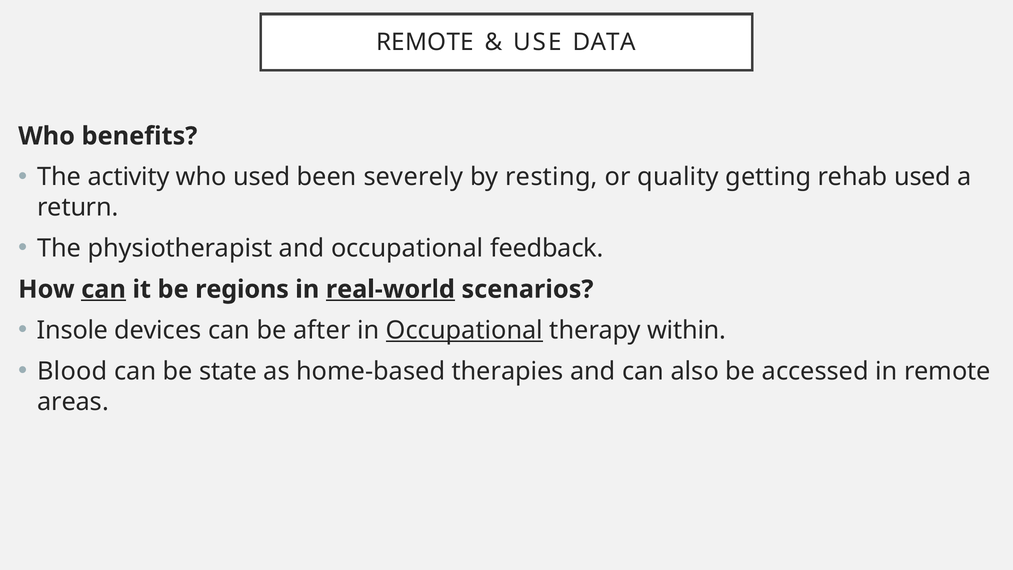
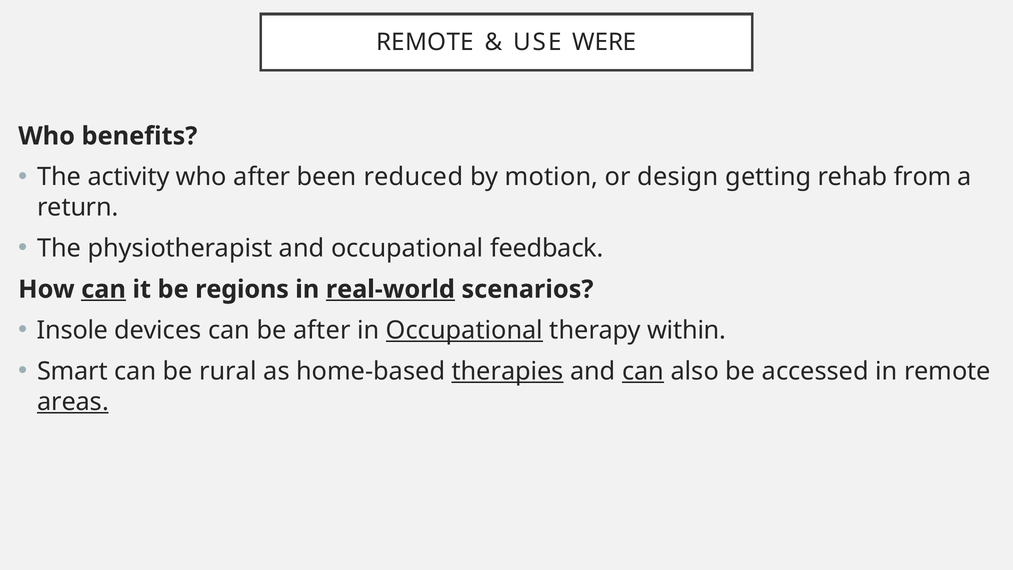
DATA: DATA -> WERE
who used: used -> after
severely: severely -> reduced
resting: resting -> motion
quality: quality -> design
rehab used: used -> from
Blood: Blood -> Smart
state: state -> rural
therapies underline: none -> present
can at (643, 371) underline: none -> present
areas underline: none -> present
